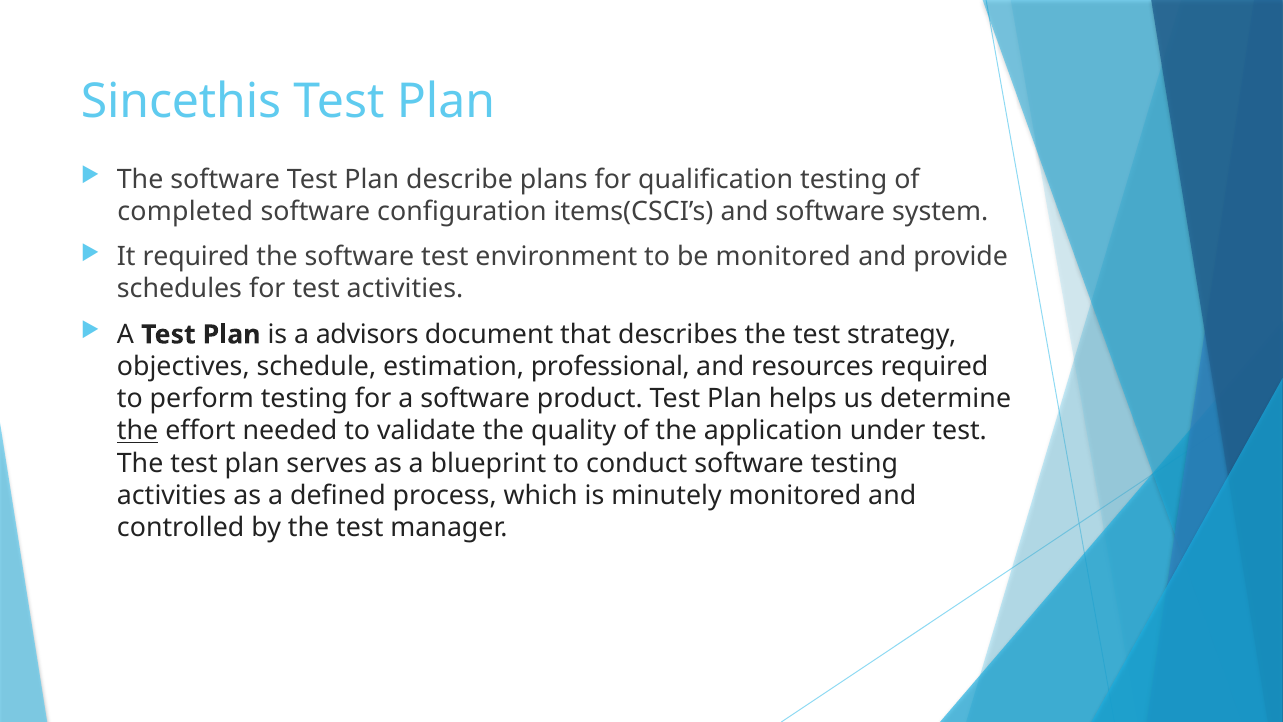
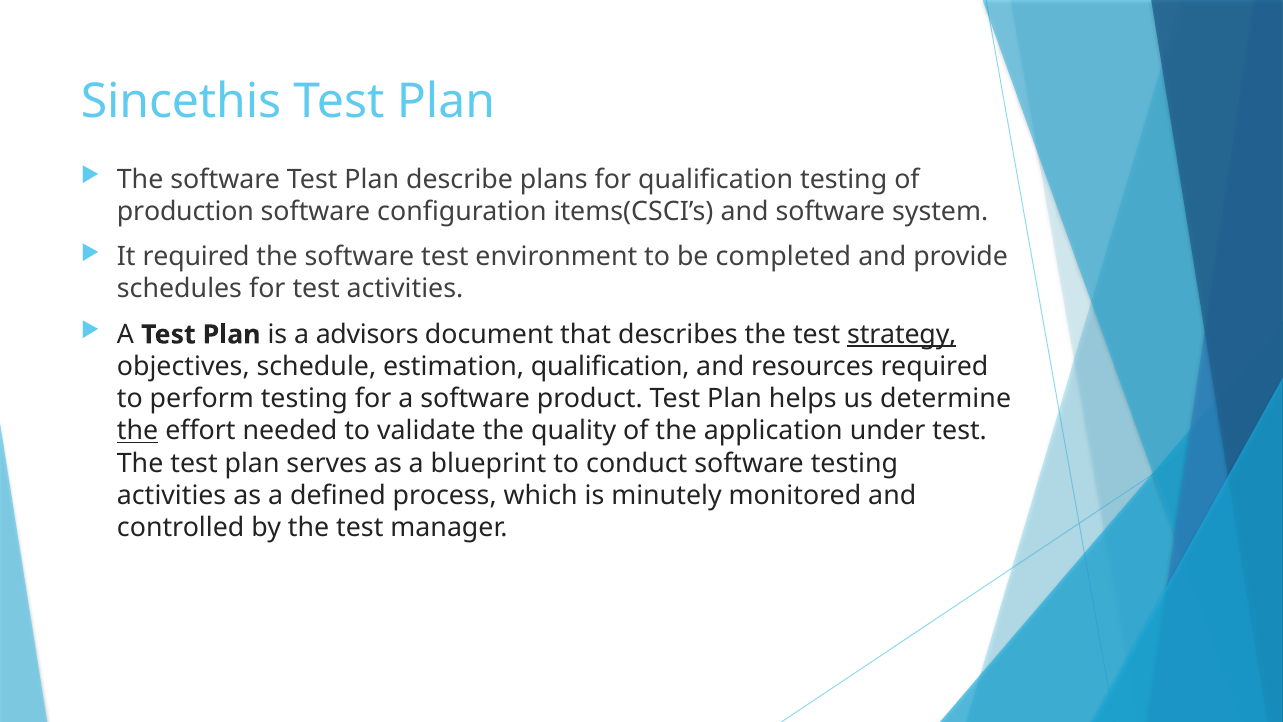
completed: completed -> production
be monitored: monitored -> completed
strategy underline: none -> present
estimation professional: professional -> qualification
